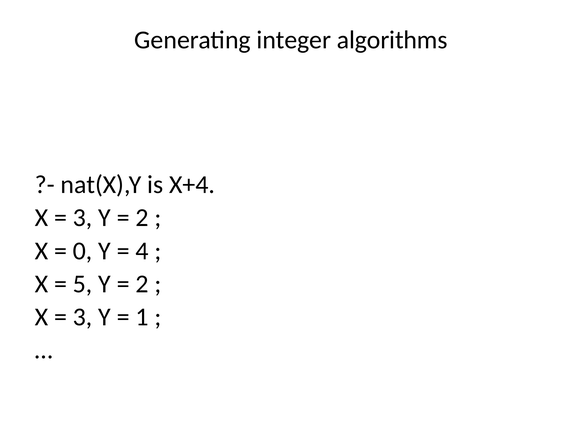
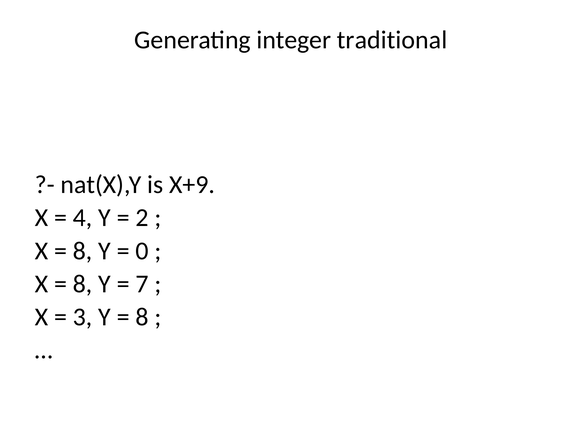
algorithms: algorithms -> traditional
X+4: X+4 -> X+9
3 at (83, 218): 3 -> 4
0 at (83, 251): 0 -> 8
4: 4 -> 0
5 at (83, 284): 5 -> 8
2 at (142, 284): 2 -> 7
1 at (142, 317): 1 -> 8
